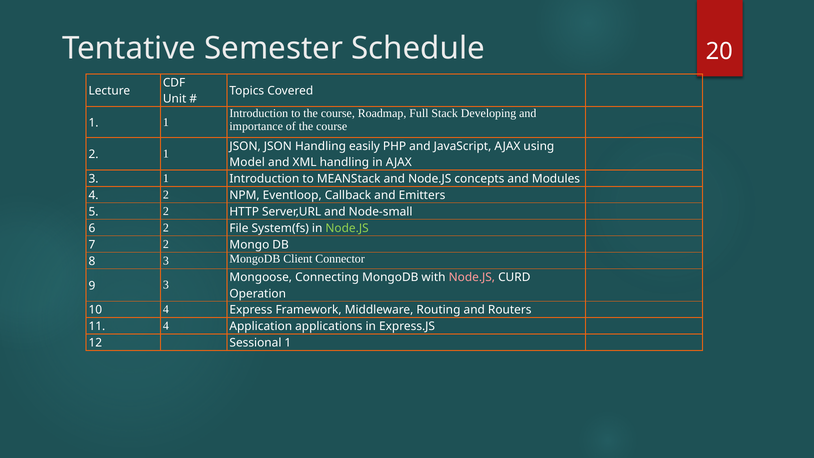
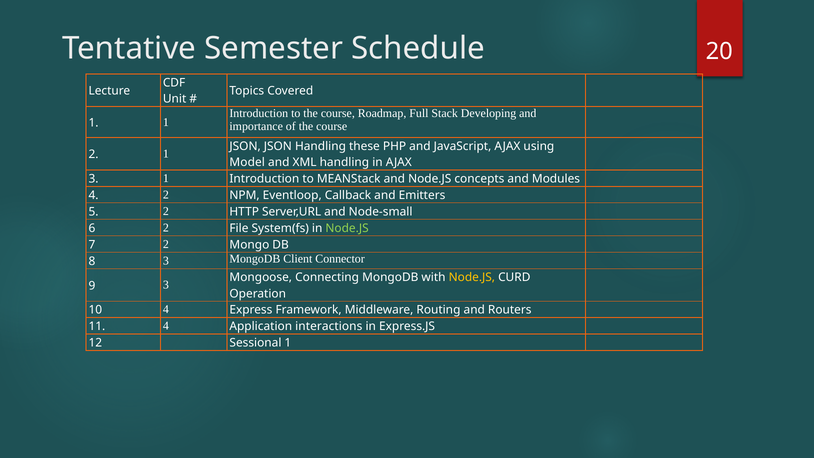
easily: easily -> these
Node.JS at (472, 277) colour: pink -> yellow
applications: applications -> interactions
